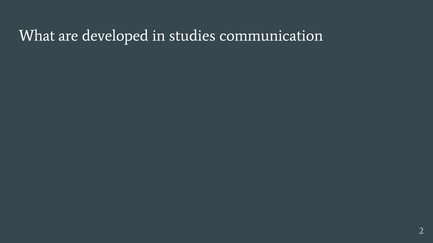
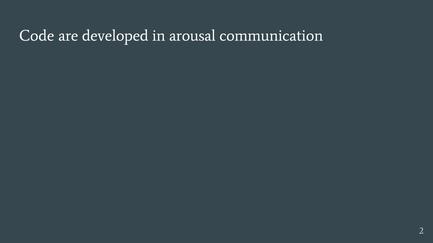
What: What -> Code
studies: studies -> arousal
